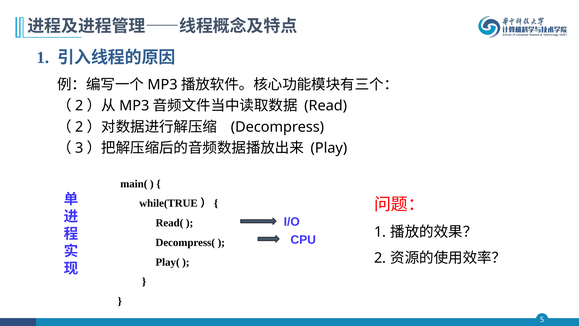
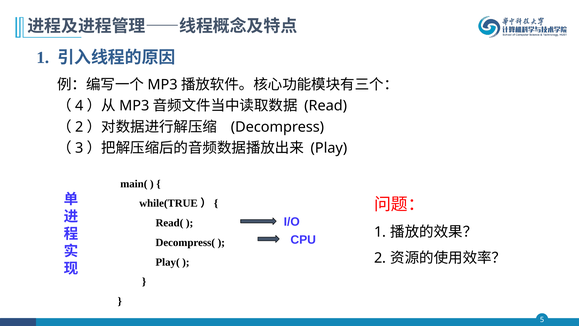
2 at (79, 106): 2 -> 4
